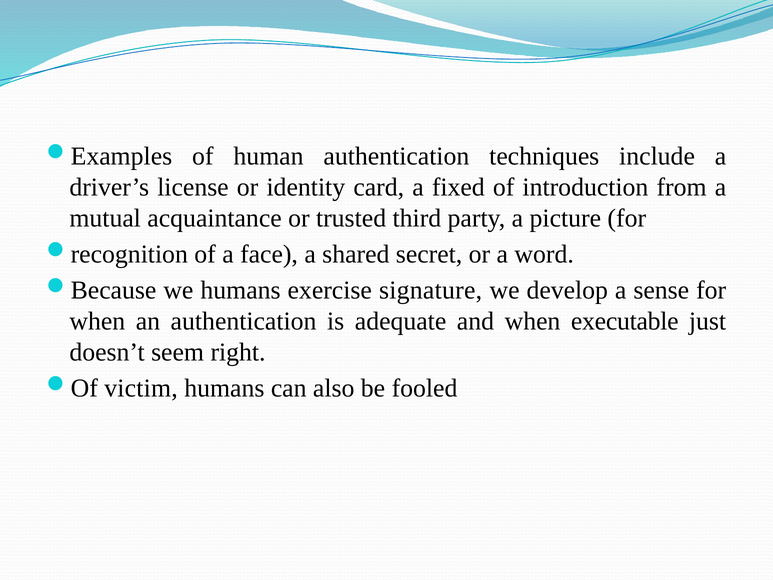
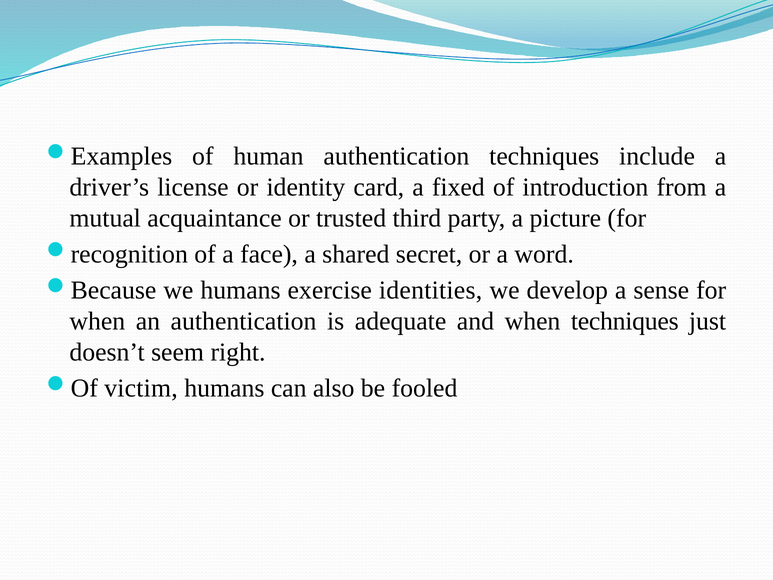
signature: signature -> identities
when executable: executable -> techniques
